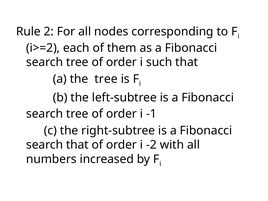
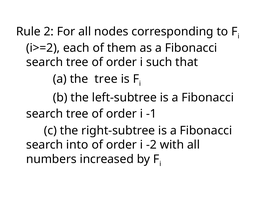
search that: that -> into
